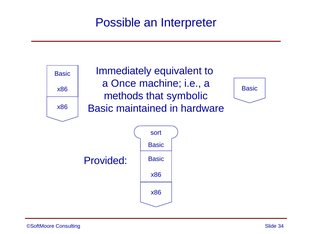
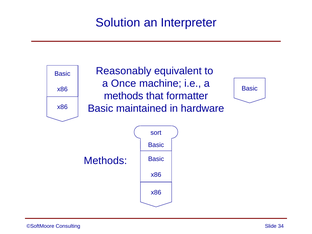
Possible: Possible -> Solution
Immediately: Immediately -> Reasonably
symbolic: symbolic -> formatter
Provided at (105, 161): Provided -> Methods
